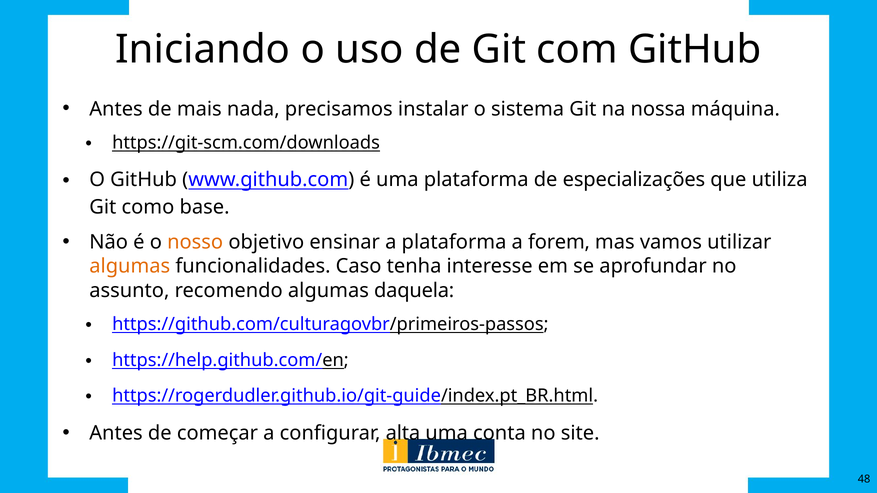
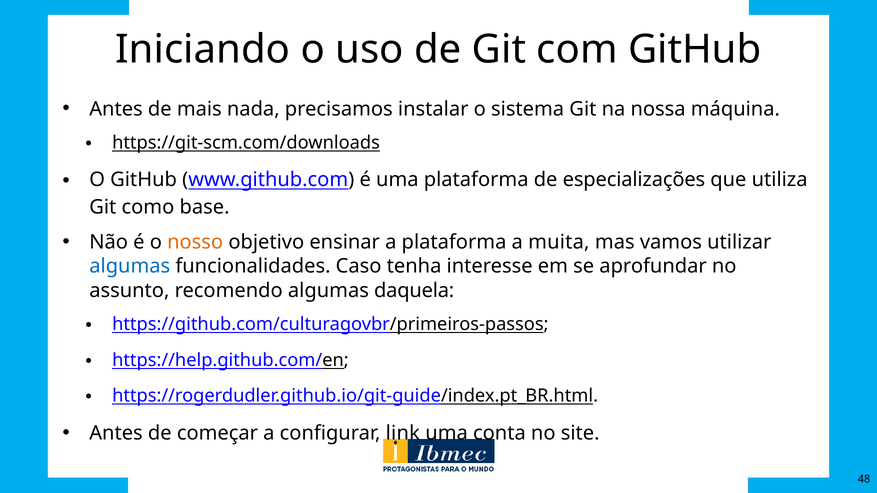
forem: forem -> muita
algumas at (130, 266) colour: orange -> blue
alta: alta -> link
